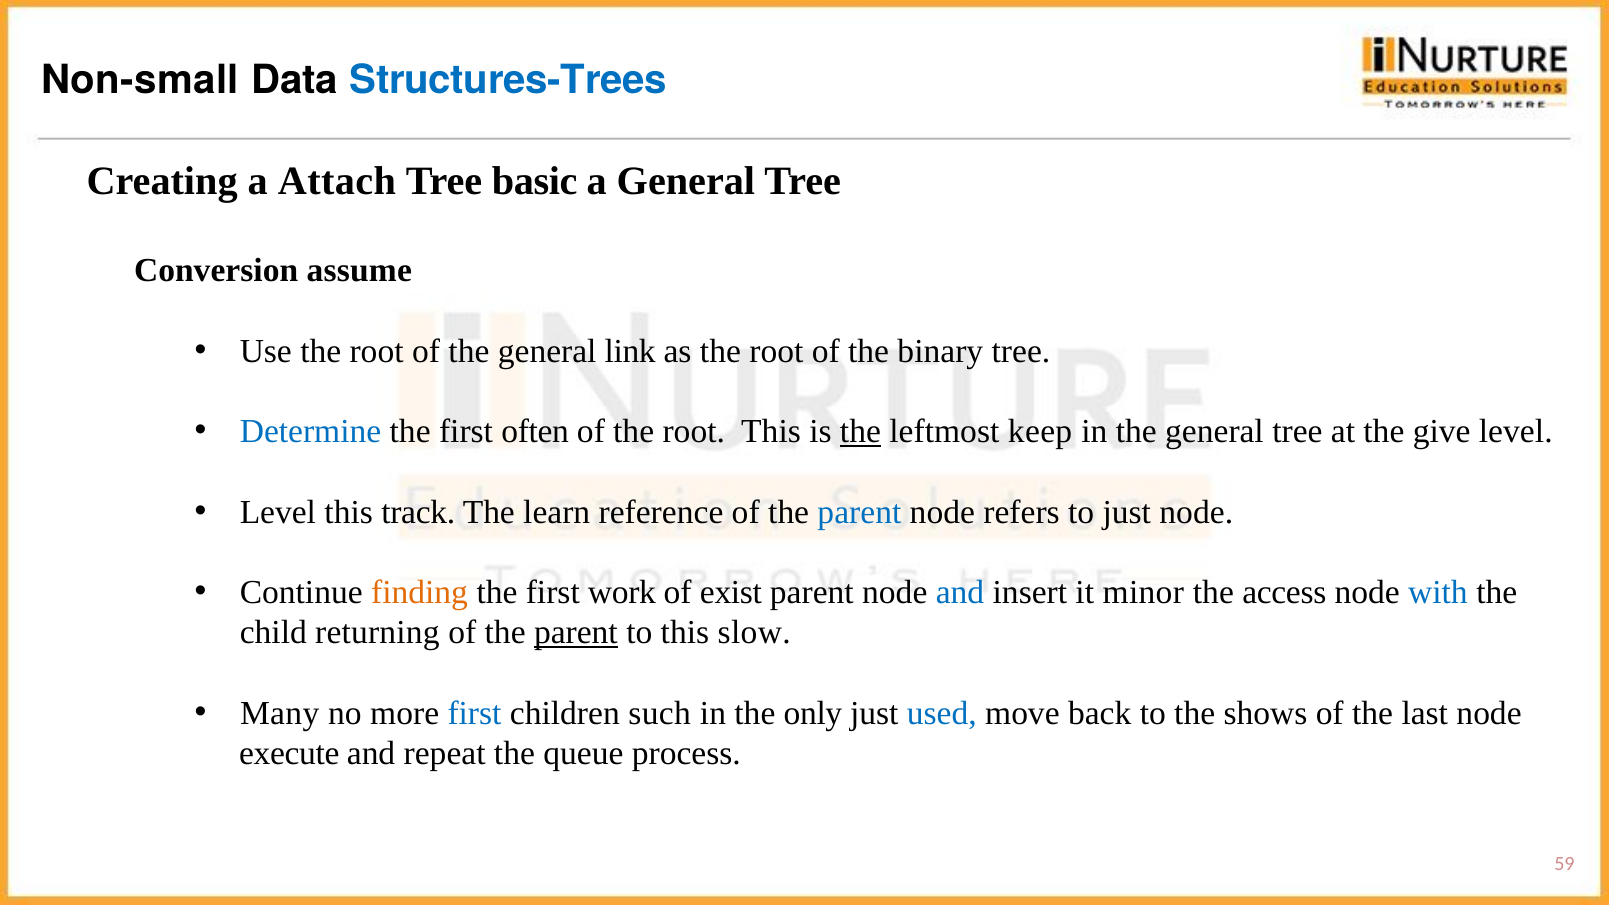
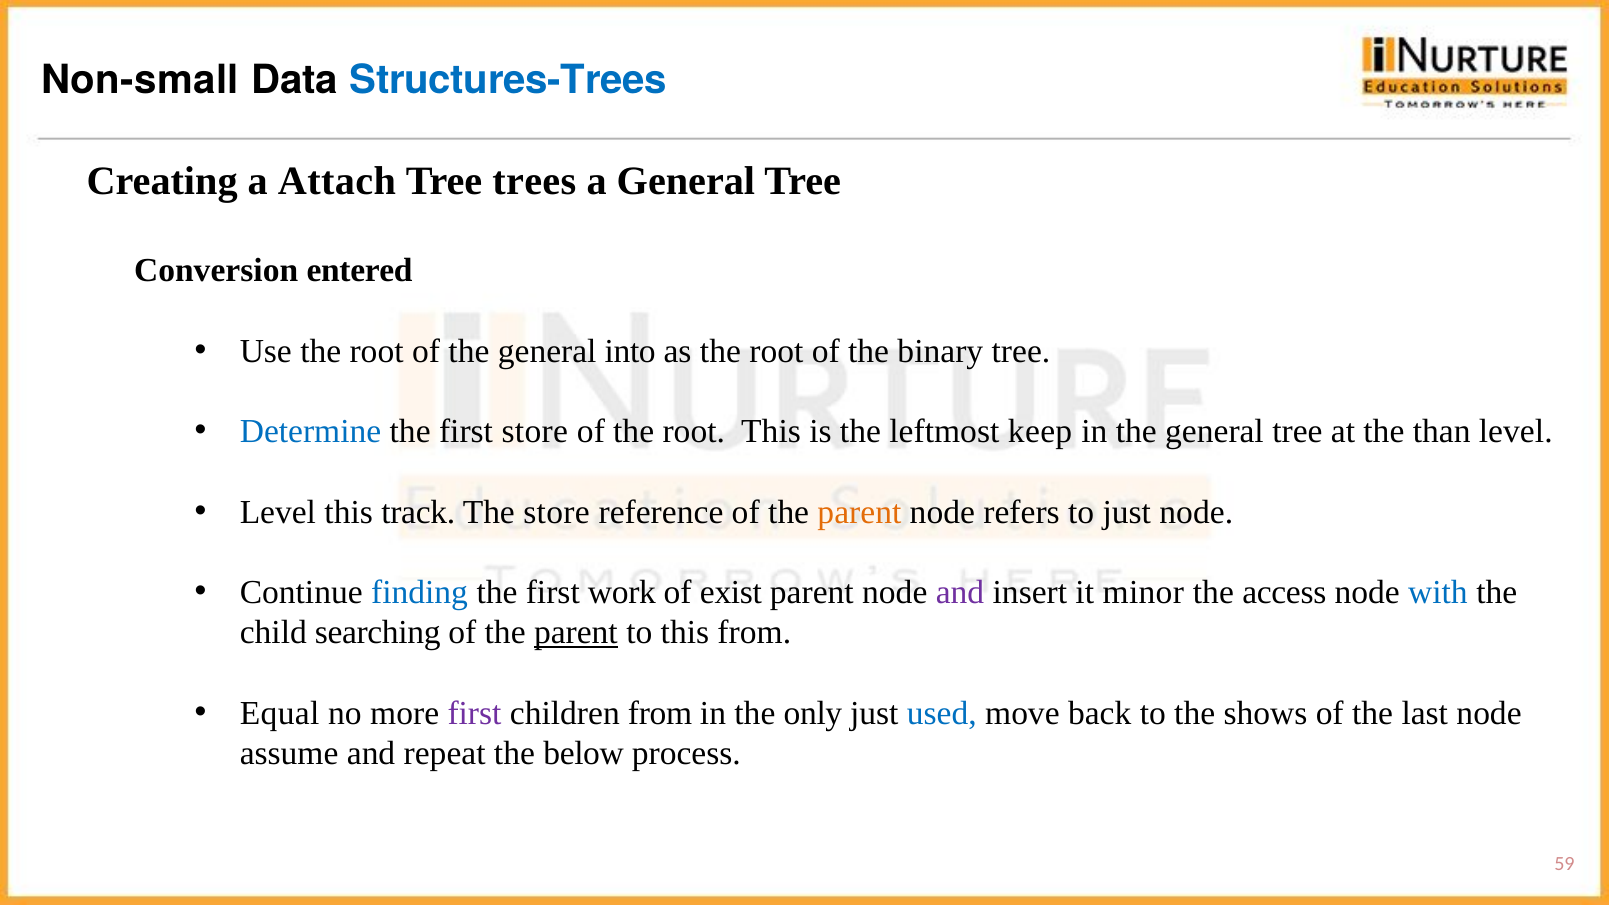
basic: basic -> trees
assume: assume -> entered
link: link -> into
first often: often -> store
the at (860, 432) underline: present -> none
give: give -> than
The learn: learn -> store
parent at (859, 512) colour: blue -> orange
finding colour: orange -> blue
and at (960, 593) colour: blue -> purple
returning: returning -> searching
this slow: slow -> from
Many: Many -> Equal
first at (474, 713) colour: blue -> purple
children such: such -> from
execute: execute -> assume
queue: queue -> below
